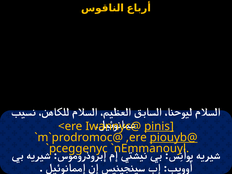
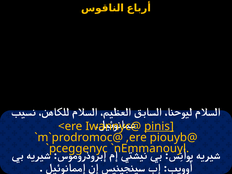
piouyb@ underline: present -> none
